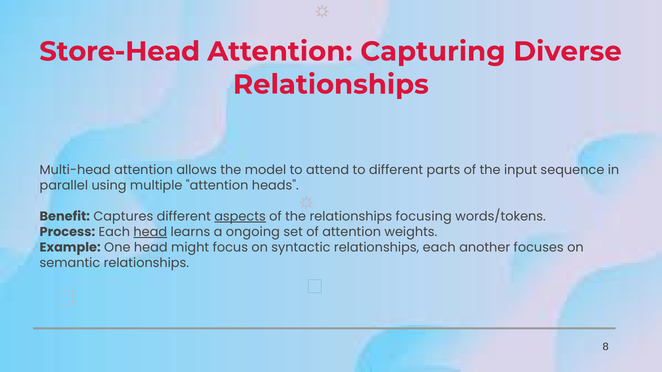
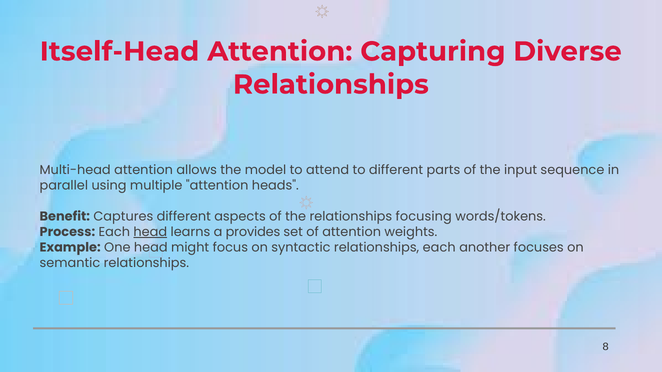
Store-Head: Store-Head -> Itself-Head
aspects underline: present -> none
ongoing: ongoing -> provides
